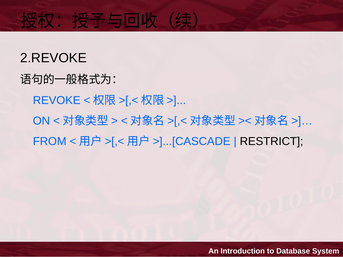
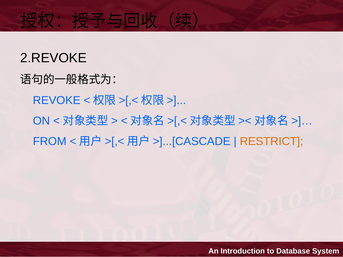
RESTRICT colour: black -> orange
